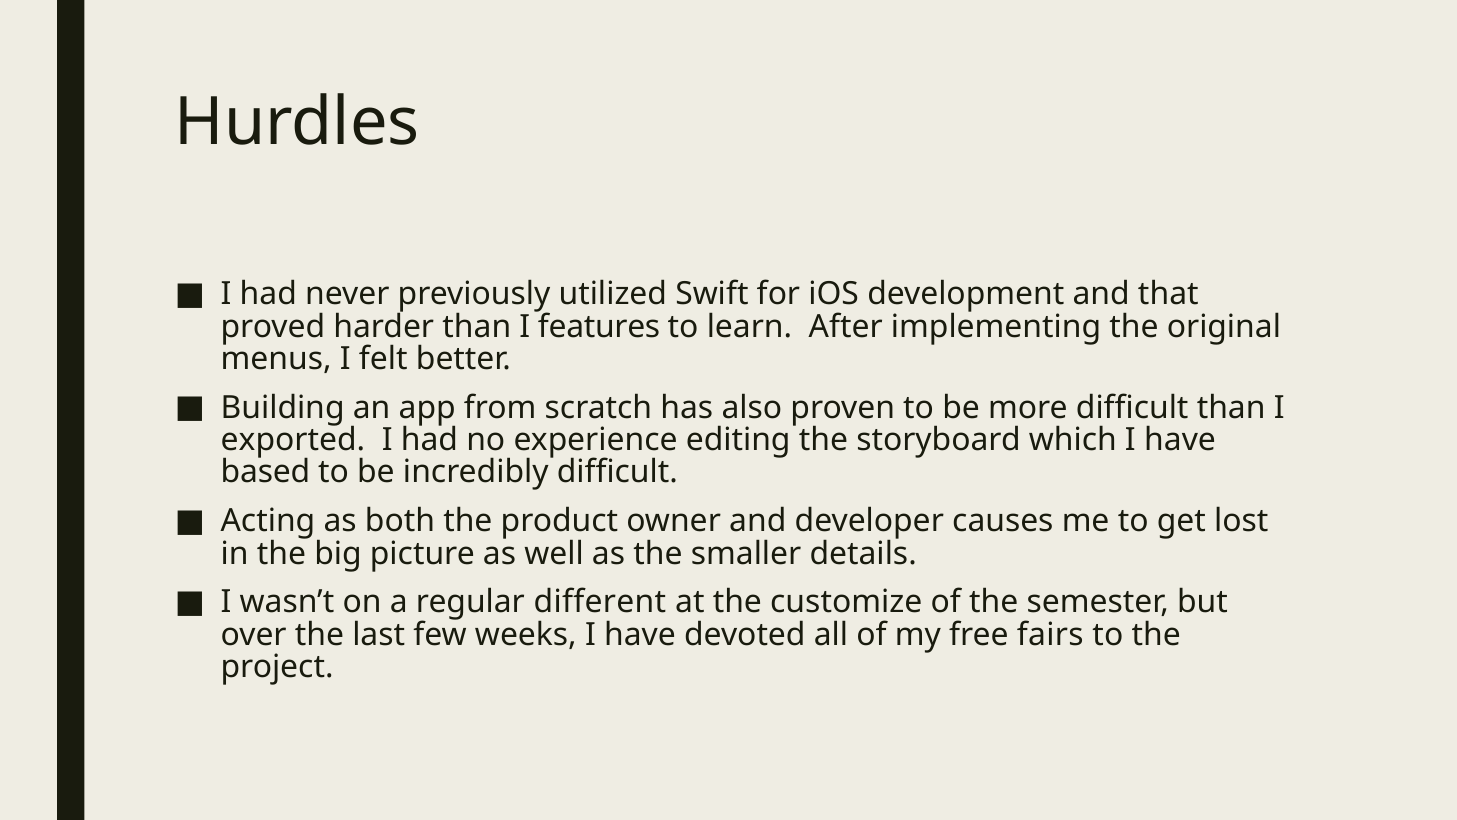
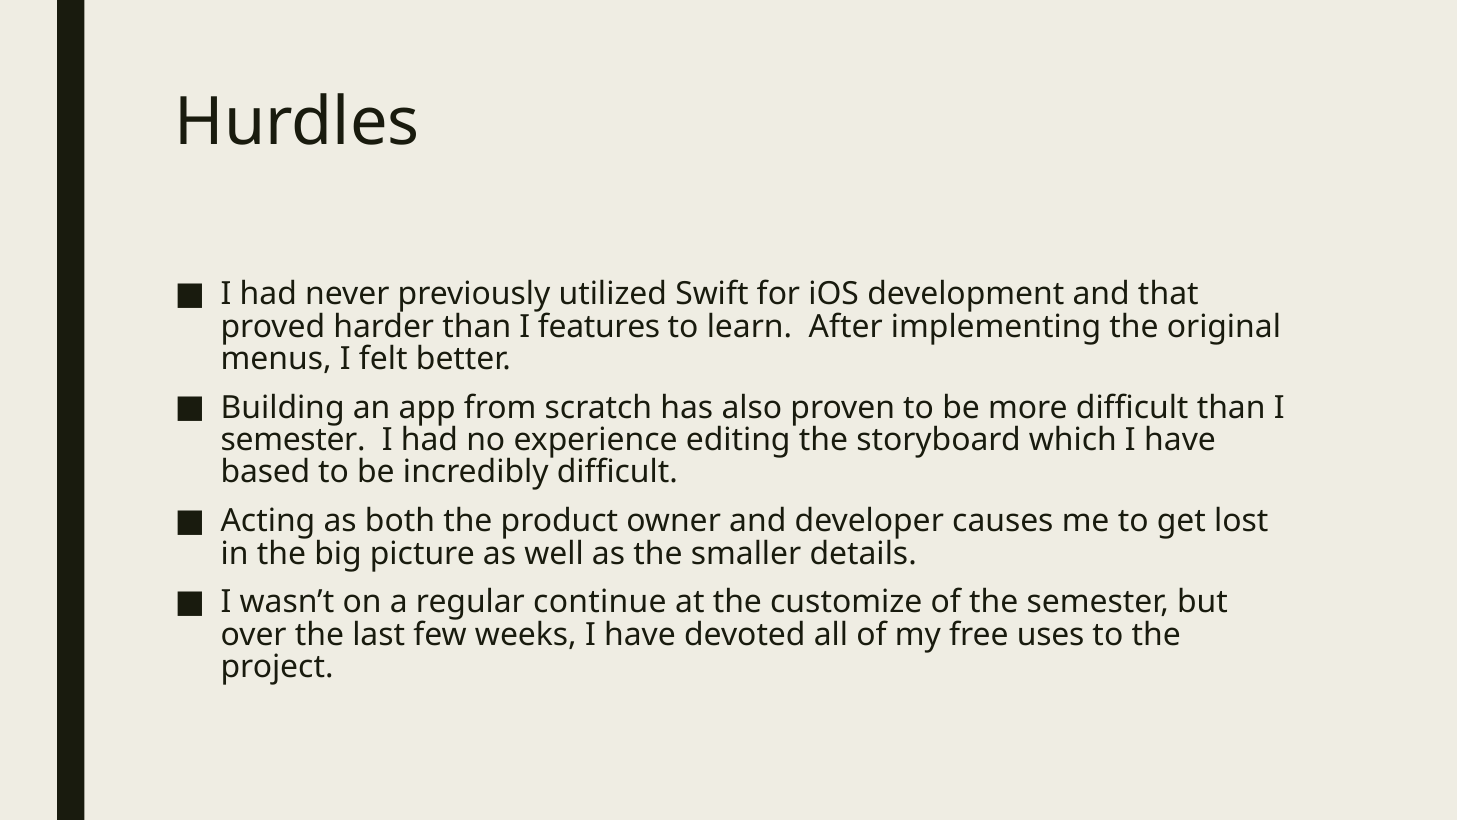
exported at (293, 440): exported -> semester
different: different -> continue
fairs: fairs -> uses
